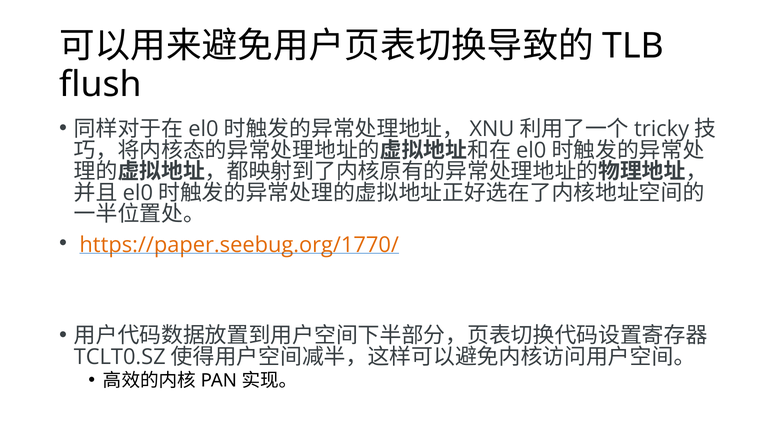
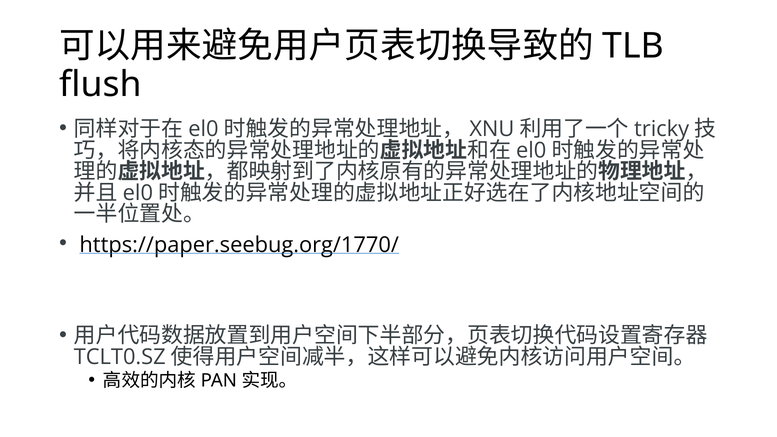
https://paper.seebug.org/1770/ colour: orange -> black
